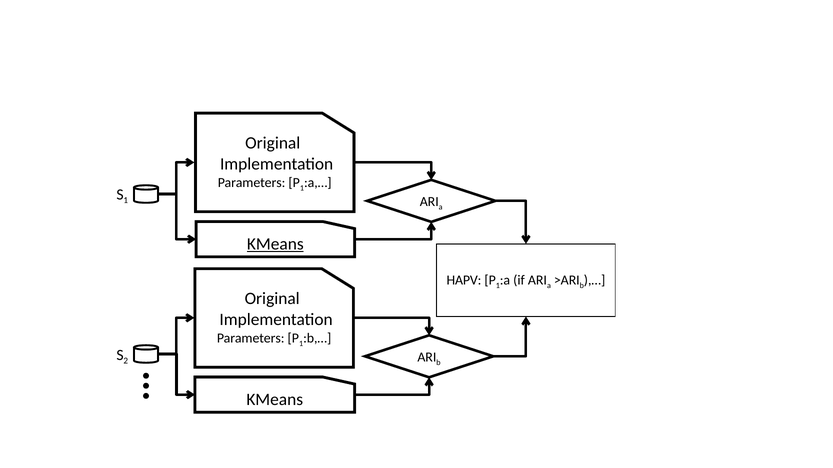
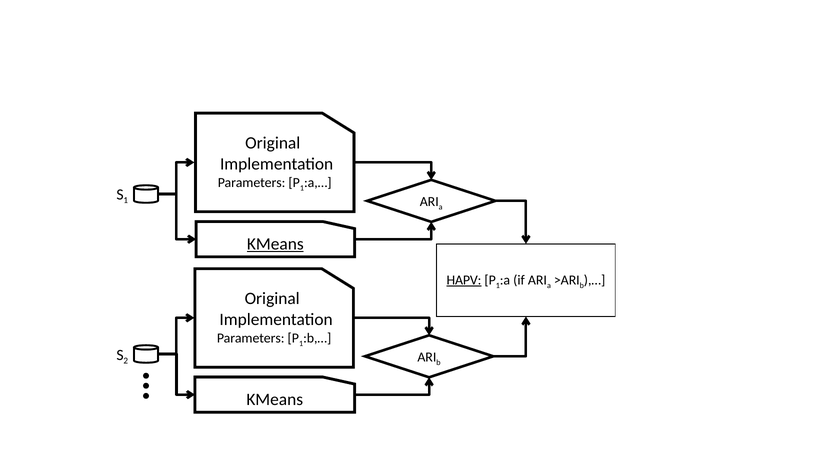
HAPV underline: none -> present
